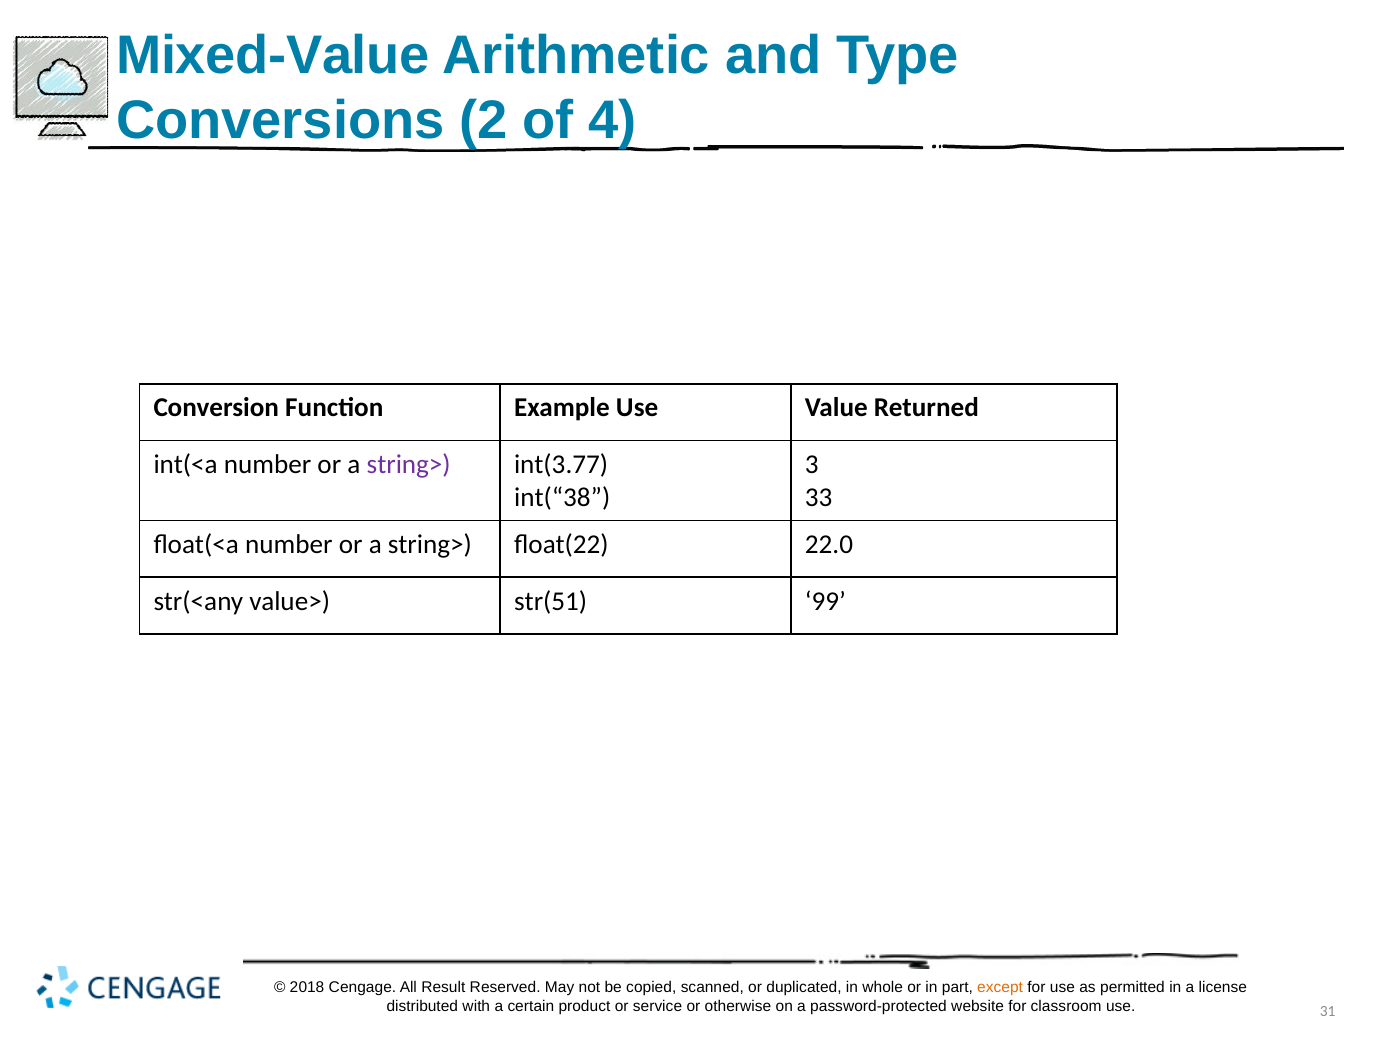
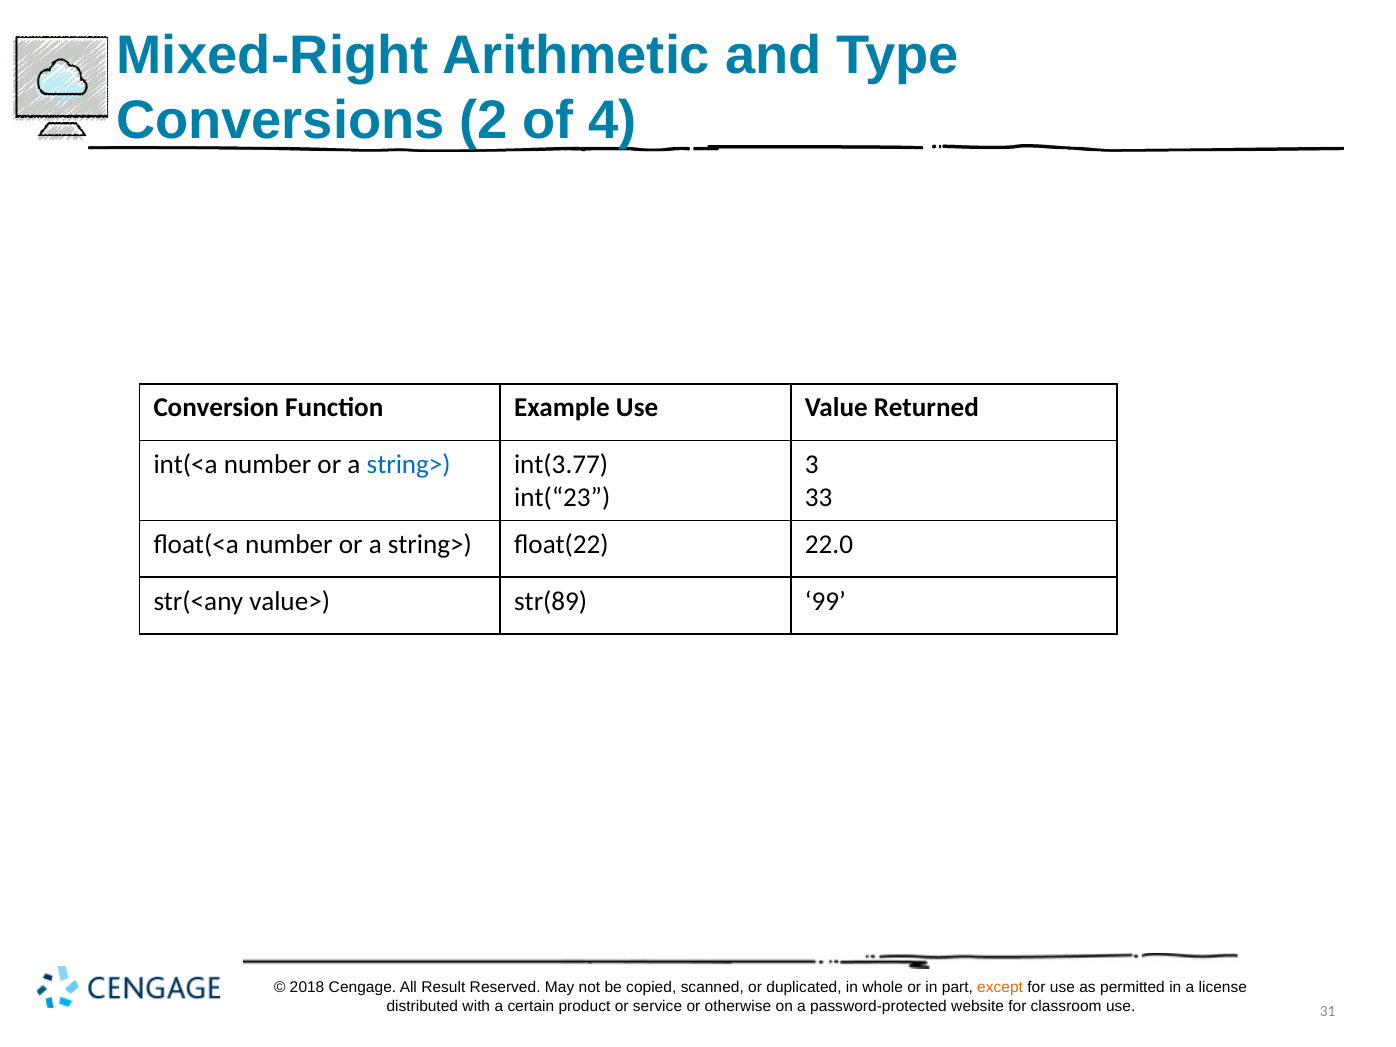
Mixed-Value: Mixed-Value -> Mixed-Right
string> at (409, 464) colour: purple -> blue
int(“38: int(“38 -> int(“23
str(51: str(51 -> str(89
